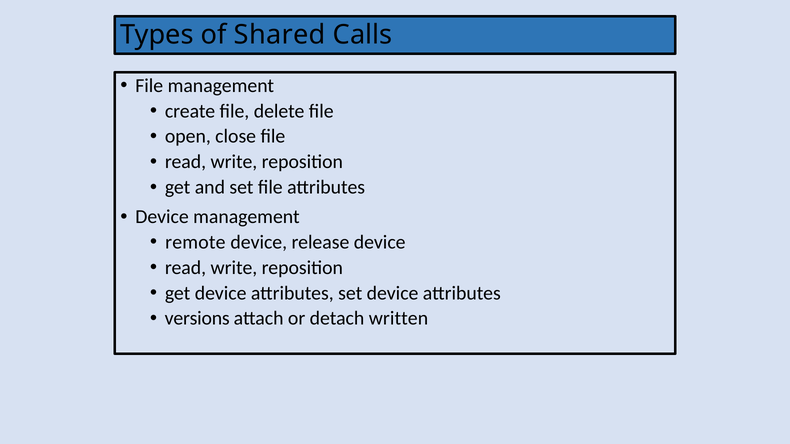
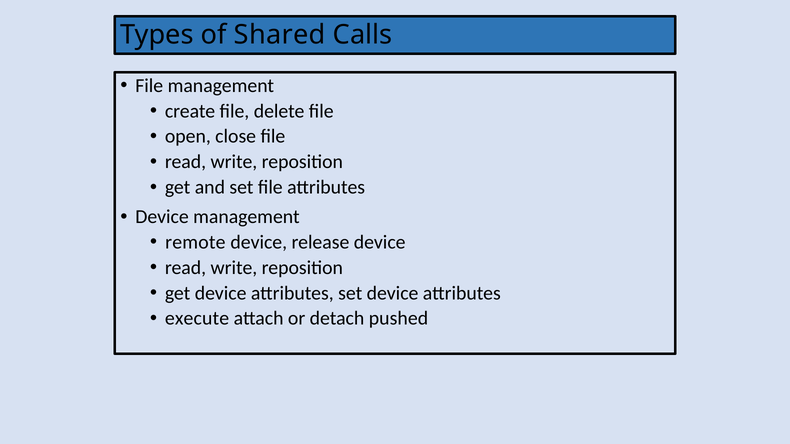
versions: versions -> execute
written: written -> pushed
